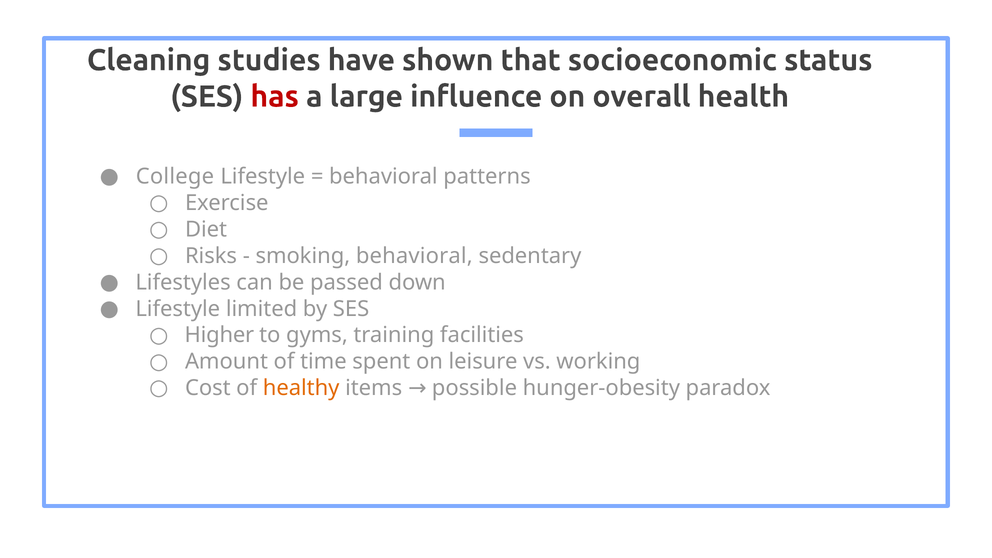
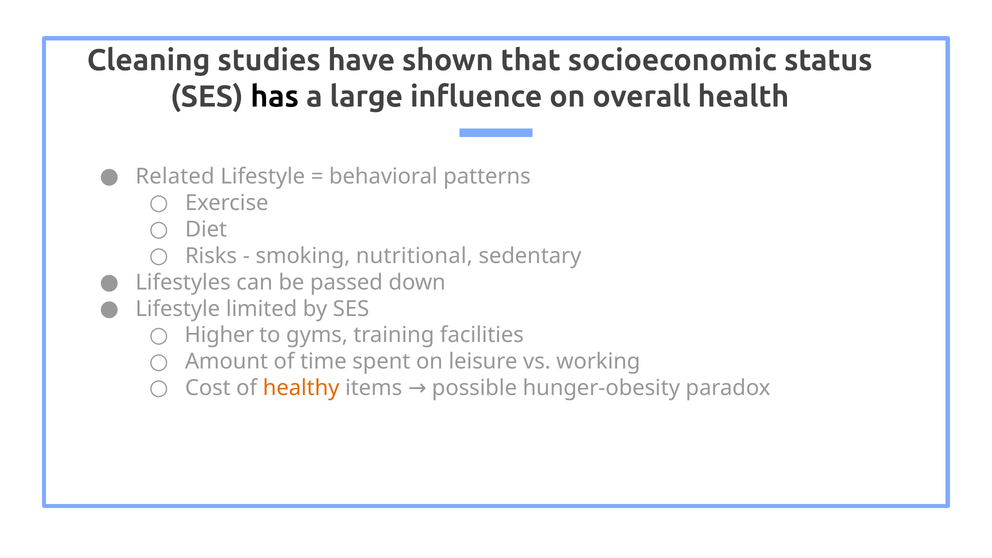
has colour: red -> black
College: College -> Related
smoking behavioral: behavioral -> nutritional
